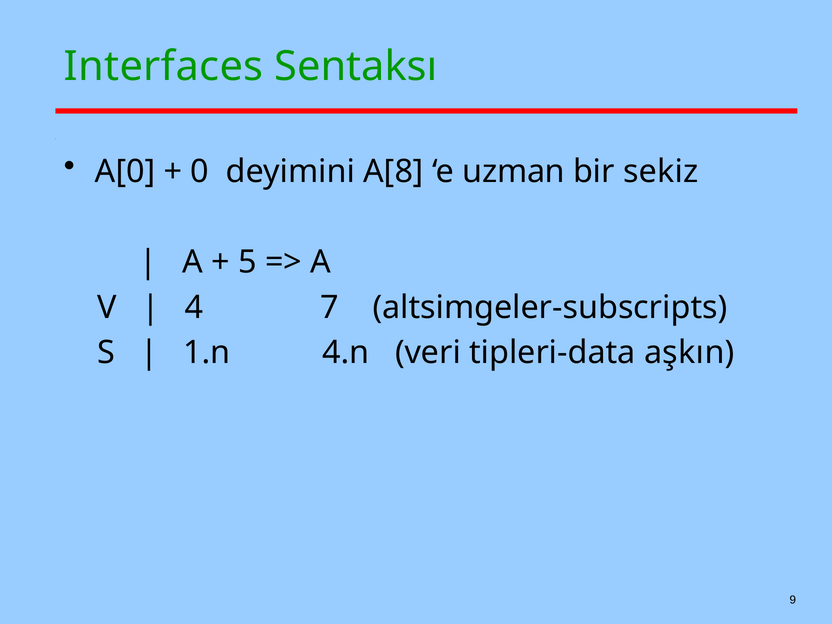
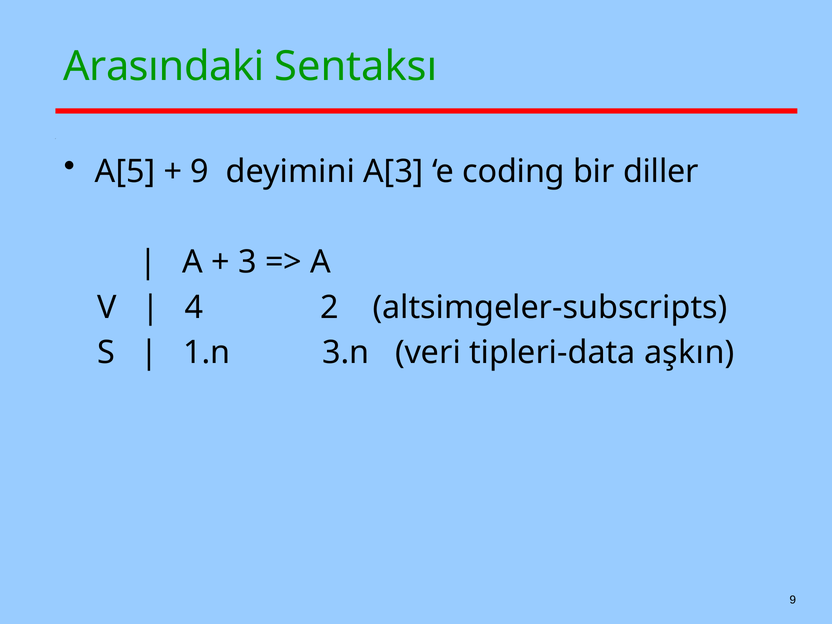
Interfaces: Interfaces -> Arasındaki
A[0: A[0 -> A[5
0 at (200, 171): 0 -> 9
A[8: A[8 -> A[3
uzman: uzman -> coding
sekiz: sekiz -> diller
5: 5 -> 3
7: 7 -> 2
4.n: 4.n -> 3.n
